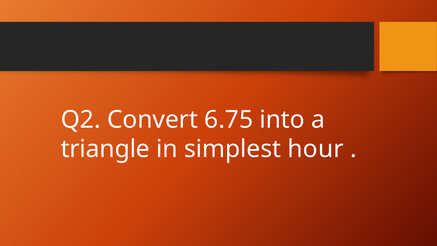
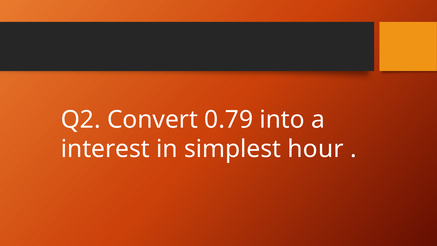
6.75: 6.75 -> 0.79
triangle: triangle -> interest
